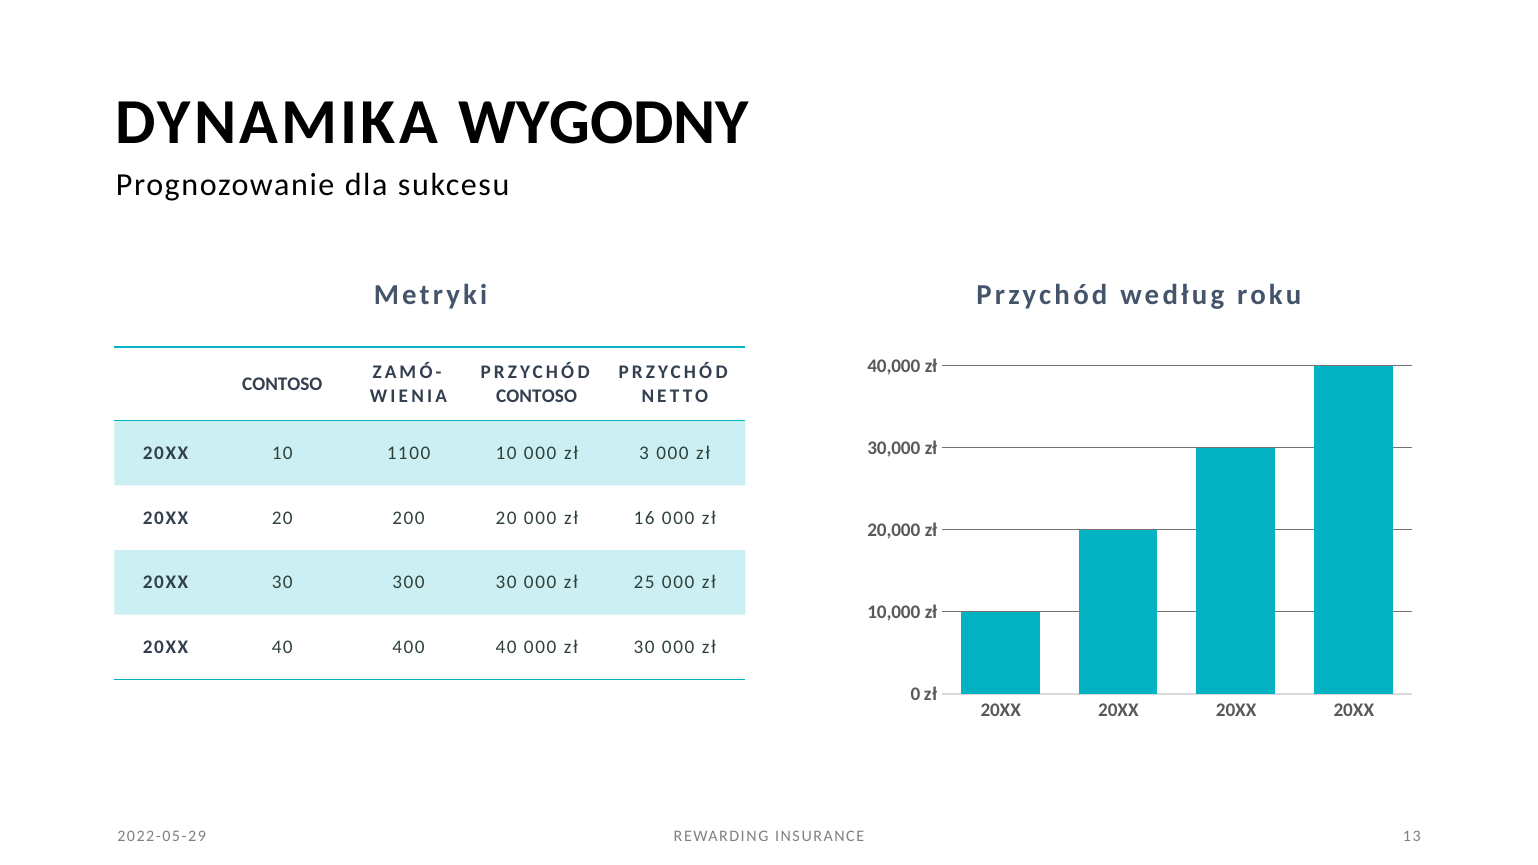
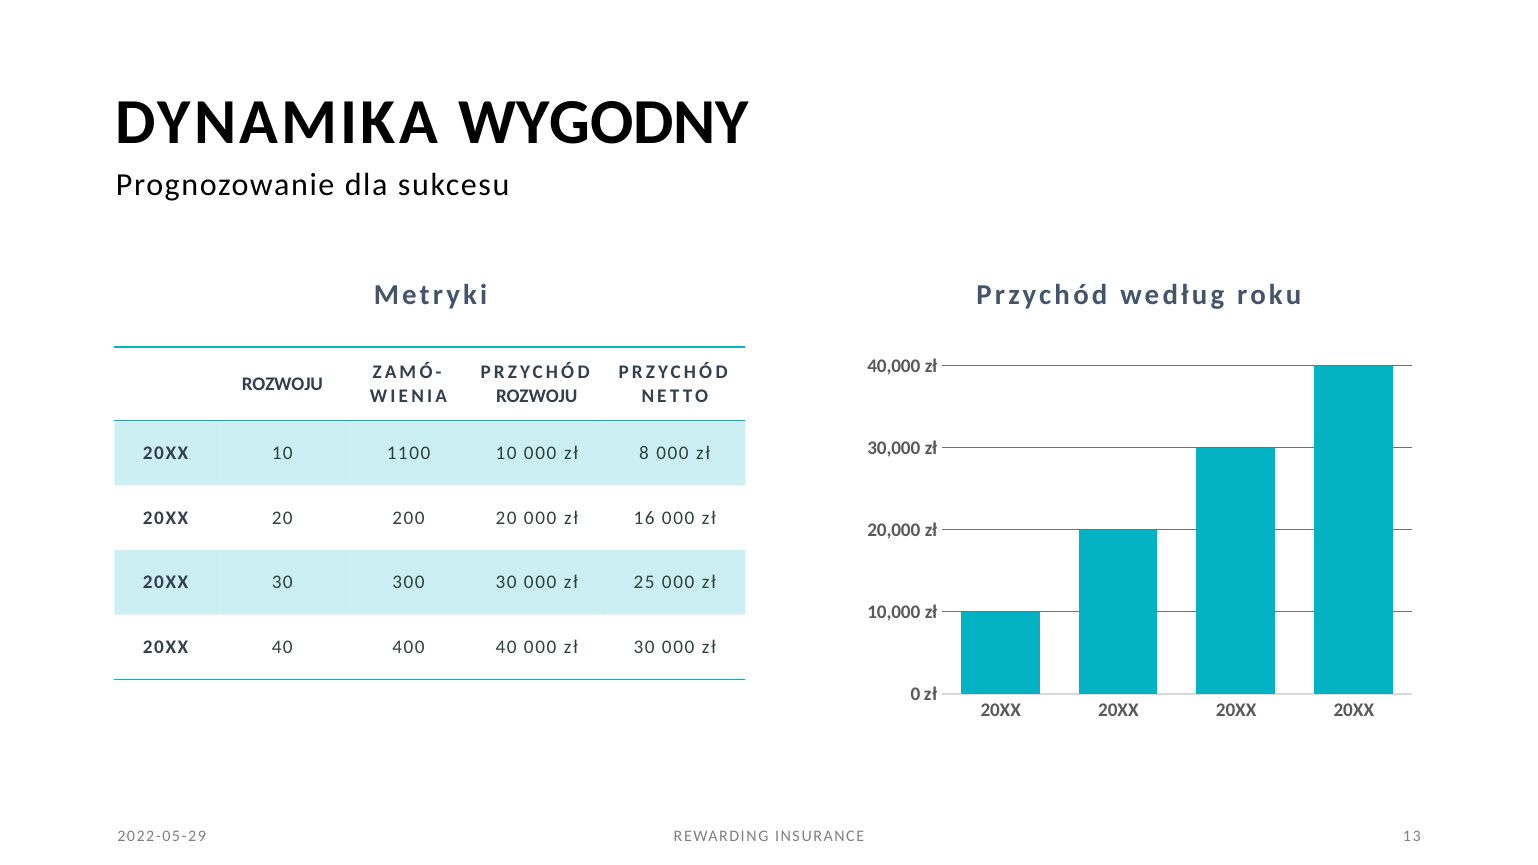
CONTOSO at (282, 384): CONTOSO -> ROZWOJU
CONTOSO at (537, 396): CONTOSO -> ROZWOJU
3: 3 -> 8
